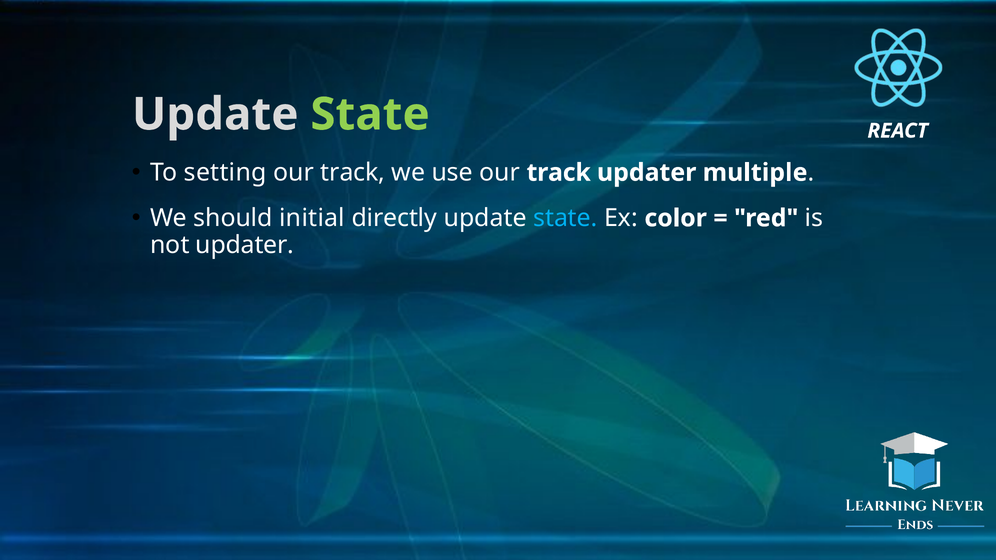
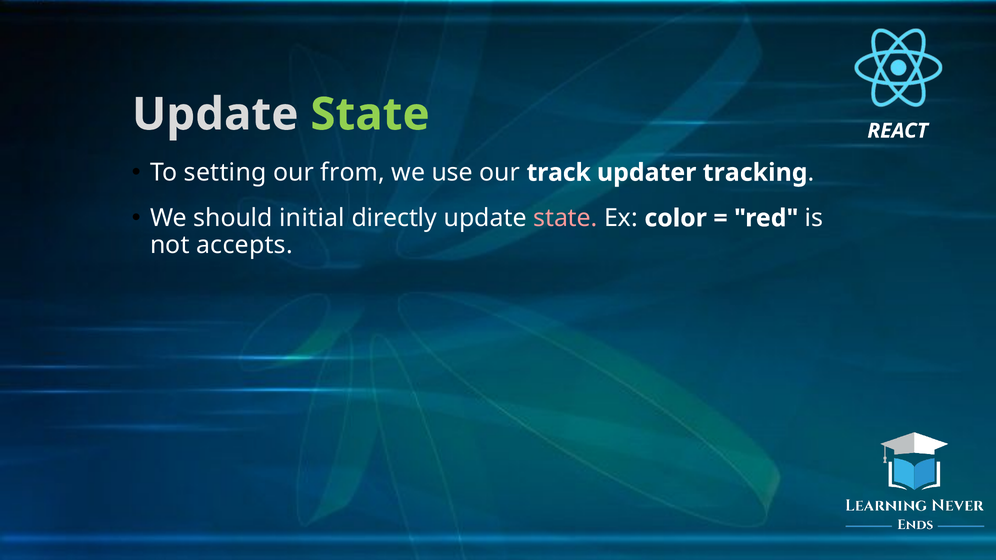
track at (353, 173): track -> from
multiple: multiple -> tracking
state at (565, 218) colour: light blue -> pink
not updater: updater -> accepts
